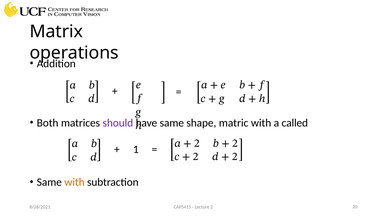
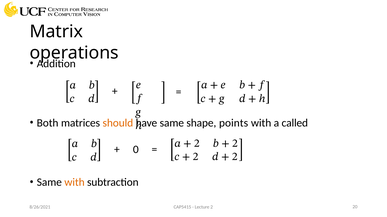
should colour: purple -> orange
matric: matric -> points
1: 1 -> 0
